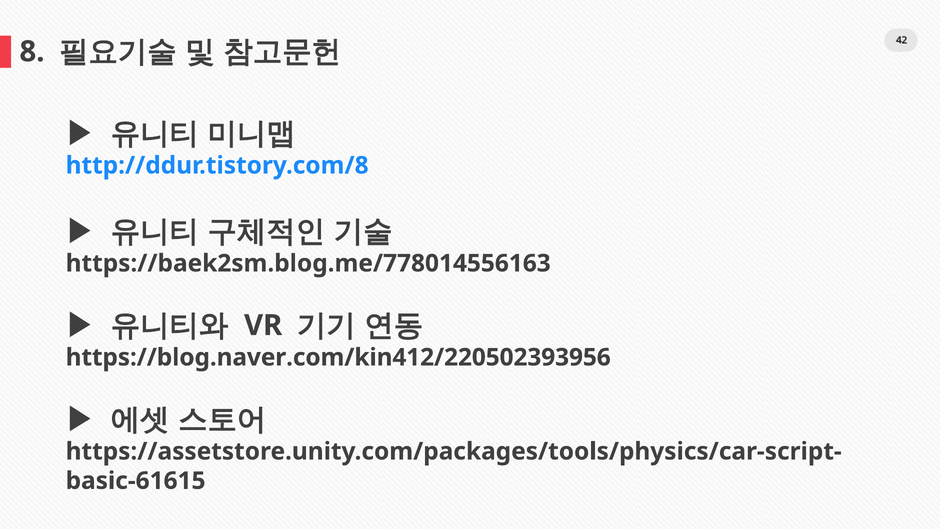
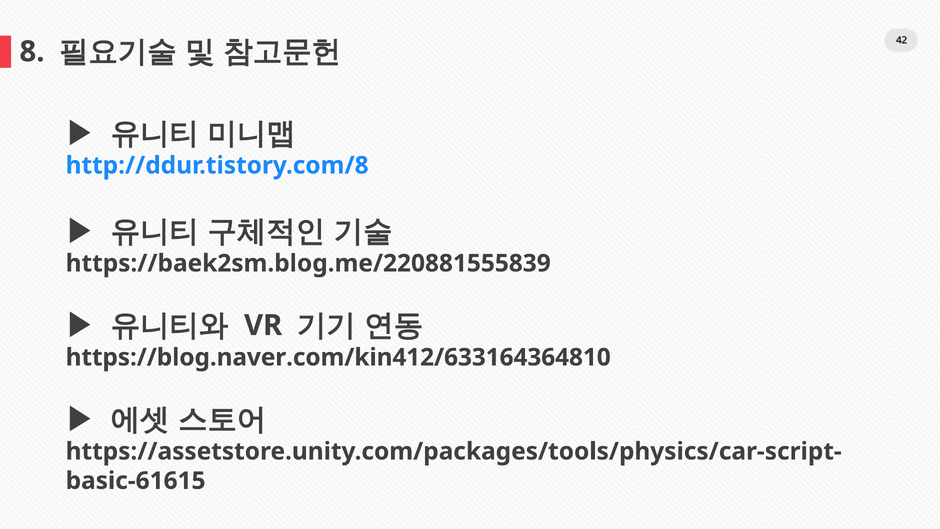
https://baek2sm.blog.me/778014556163: https://baek2sm.blog.me/778014556163 -> https://baek2sm.blog.me/220881555839
https://blog.naver.com/kin412/220502393956: https://blog.naver.com/kin412/220502393956 -> https://blog.naver.com/kin412/633164364810
